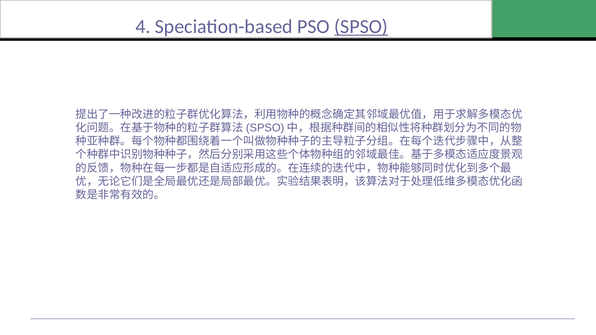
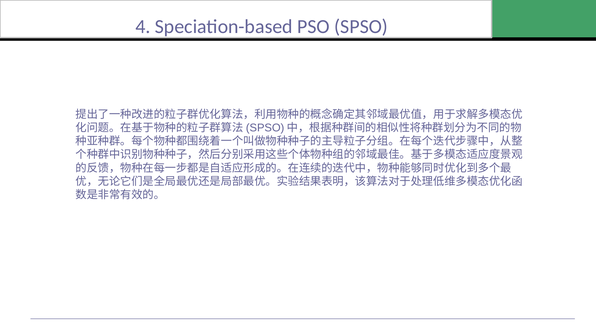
SPSO underline: present -> none
